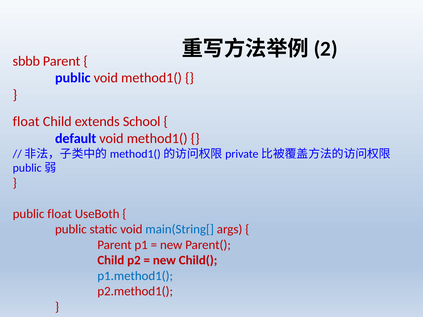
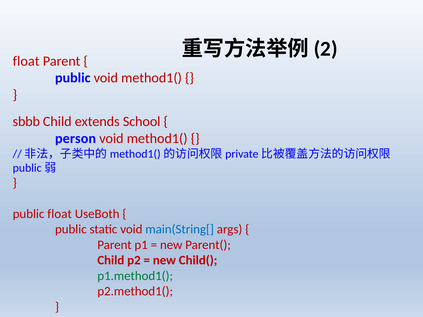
sbbb at (26, 61): sbbb -> float
float at (26, 122): float -> sbbb
default: default -> person
p1.method1( colour: blue -> green
